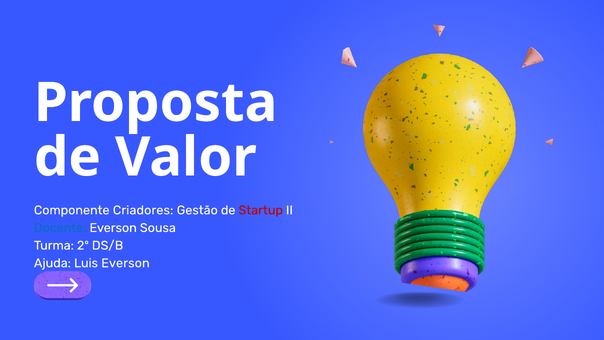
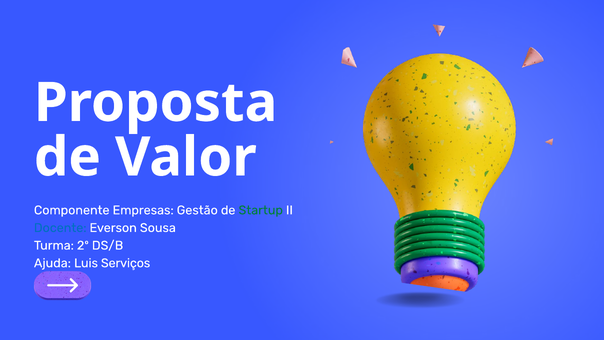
Criadores: Criadores -> Empresas
Startup colour: red -> green
Luis Everson: Everson -> Serviços
